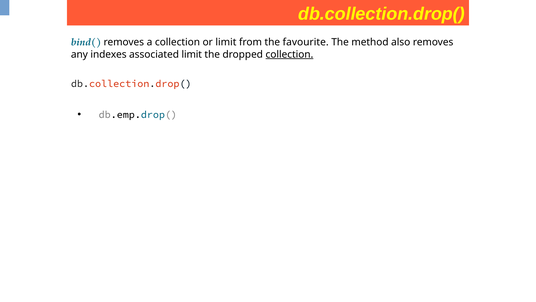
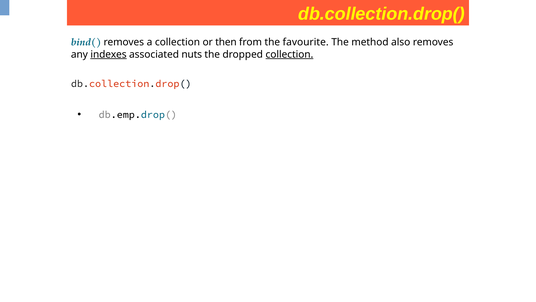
or limit: limit -> then
indexes underline: none -> present
associated limit: limit -> nuts
